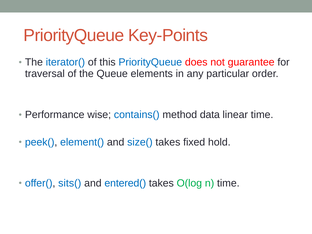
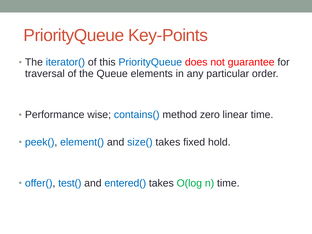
data: data -> zero
sits(: sits( -> test(
